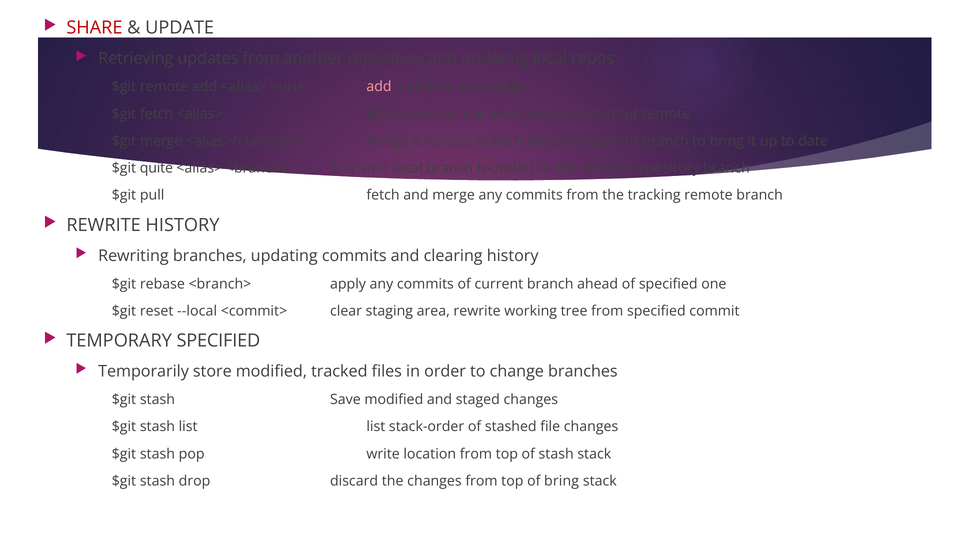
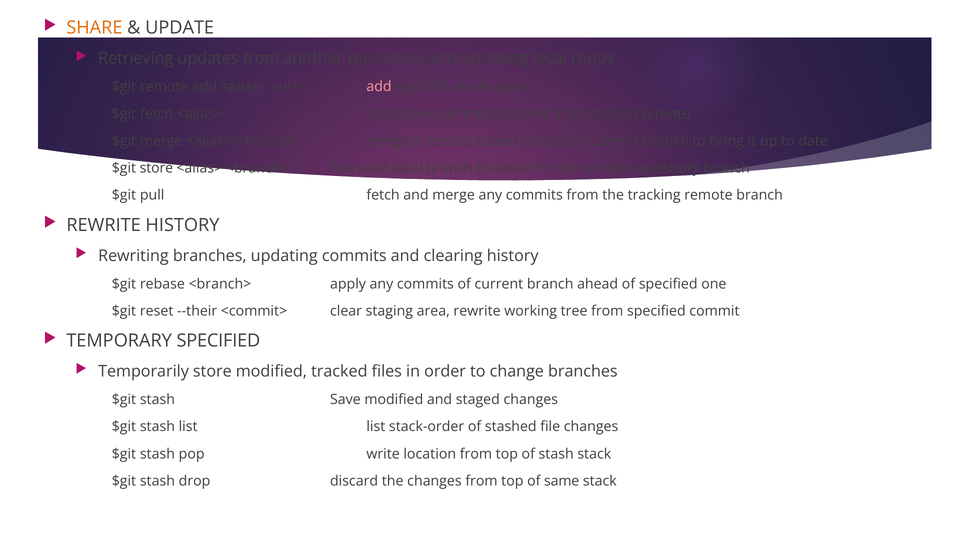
SHARE colour: red -> orange
$git quite: quite -> store
--local: --local -> --their
of bring: bring -> same
